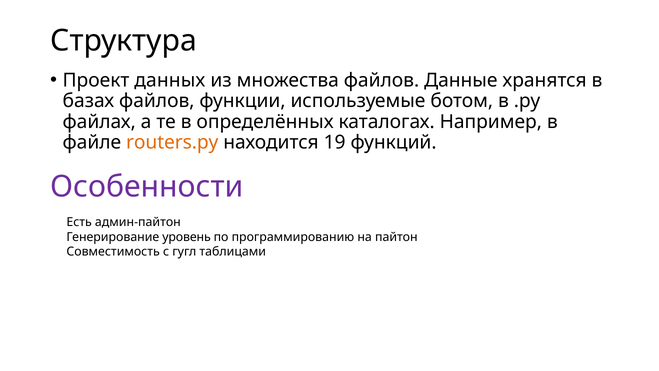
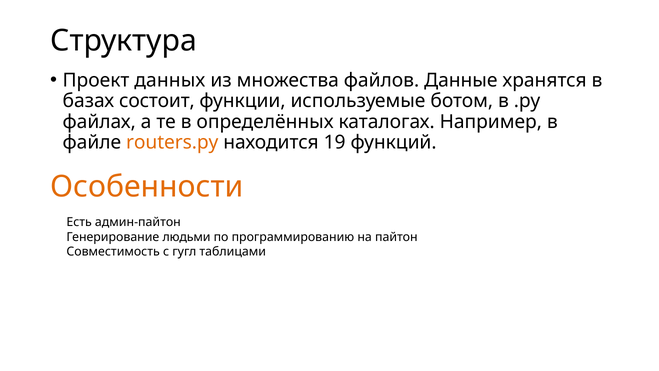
базах файлов: файлов -> состоит
Особенности colour: purple -> orange
уровень: уровень -> людьми
